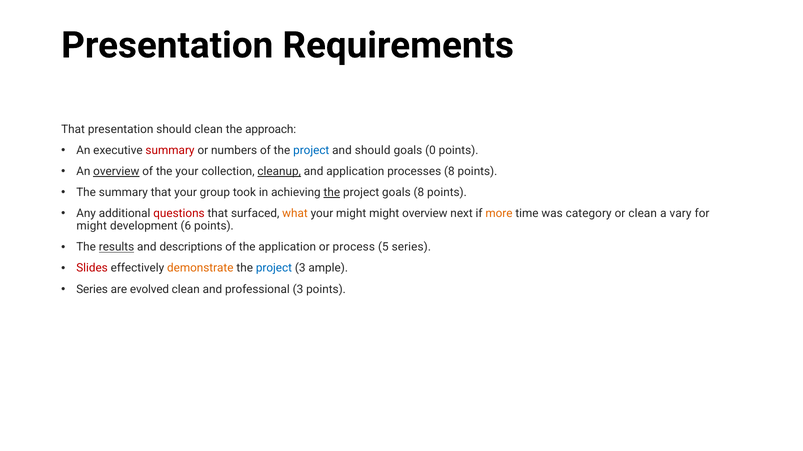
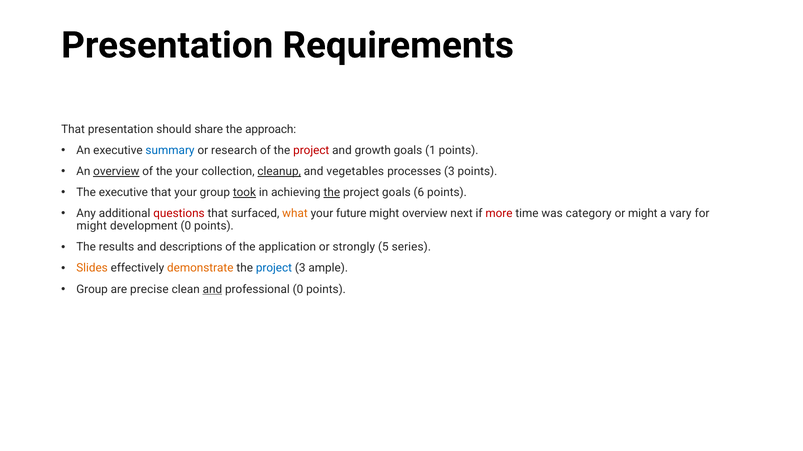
should clean: clean -> share
summary at (170, 151) colour: red -> blue
numbers: numbers -> research
project at (311, 151) colour: blue -> red
and should: should -> growth
0: 0 -> 1
and application: application -> vegetables
processes 8: 8 -> 3
The summary: summary -> executive
took underline: none -> present
goals 8: 8 -> 6
your might: might -> future
more colour: orange -> red
or clean: clean -> might
development 6: 6 -> 0
results underline: present -> none
process: process -> strongly
Slides colour: red -> orange
Series at (92, 290): Series -> Group
evolved: evolved -> precise
and at (212, 290) underline: none -> present
professional 3: 3 -> 0
